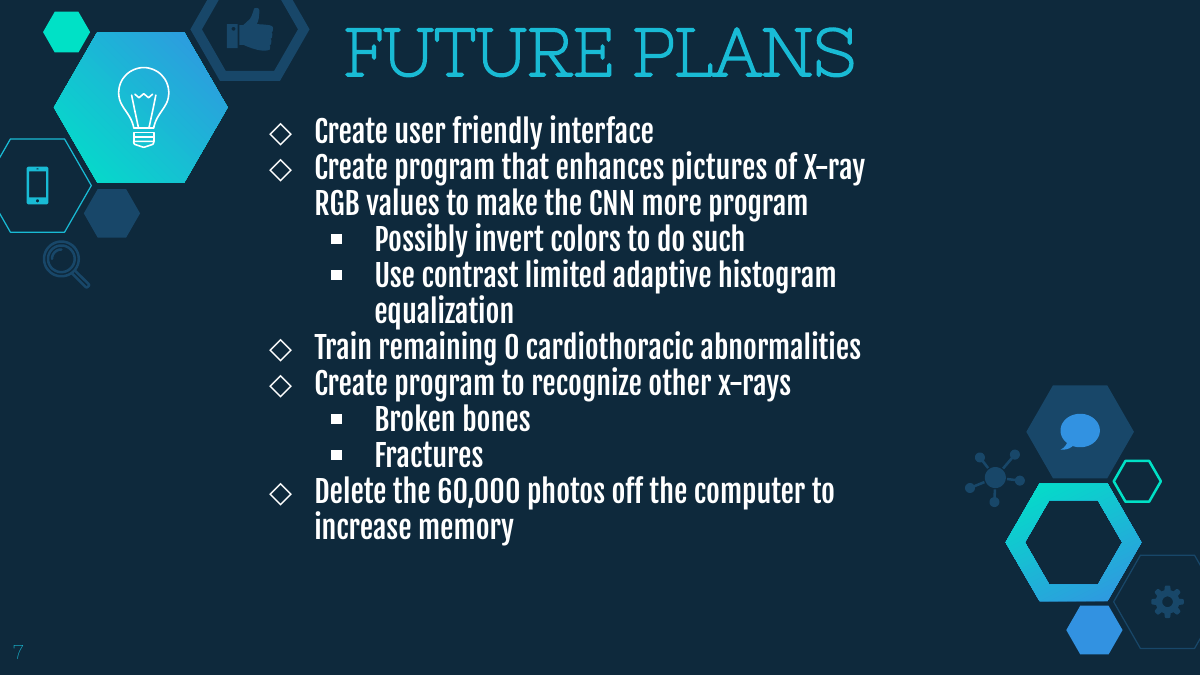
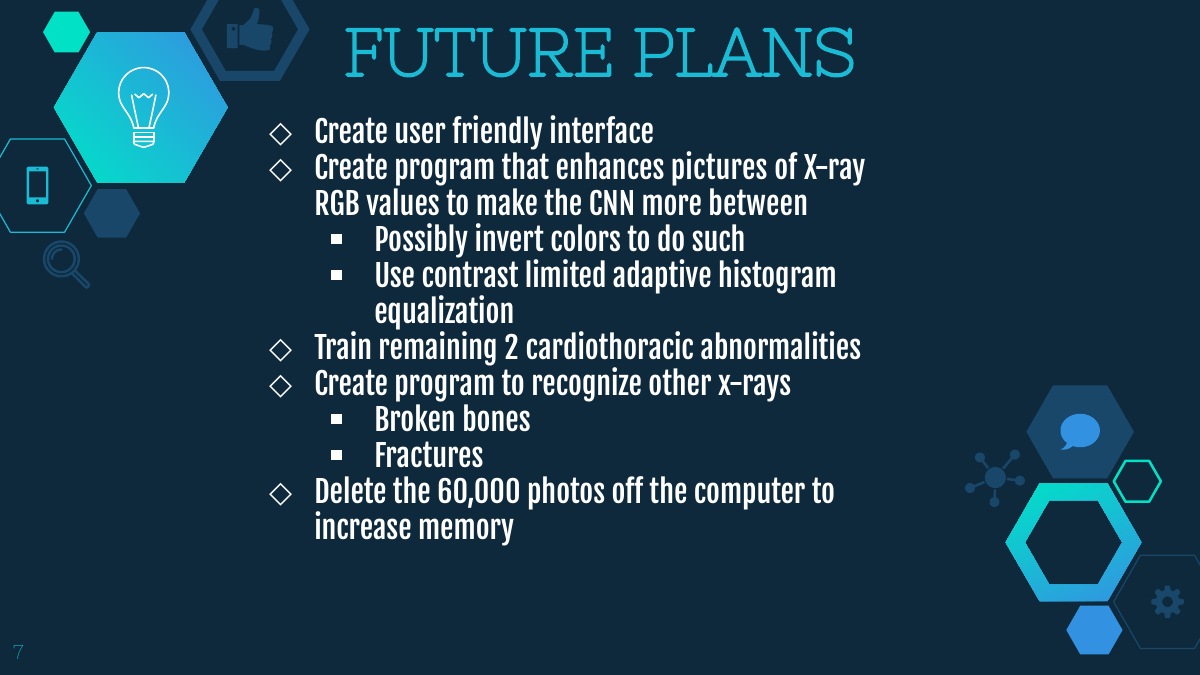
more program: program -> between
0: 0 -> 2
